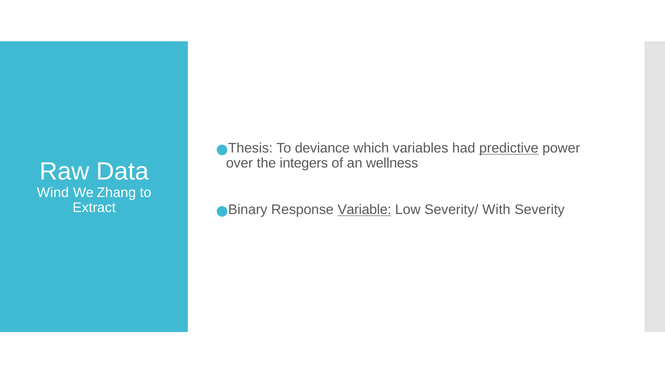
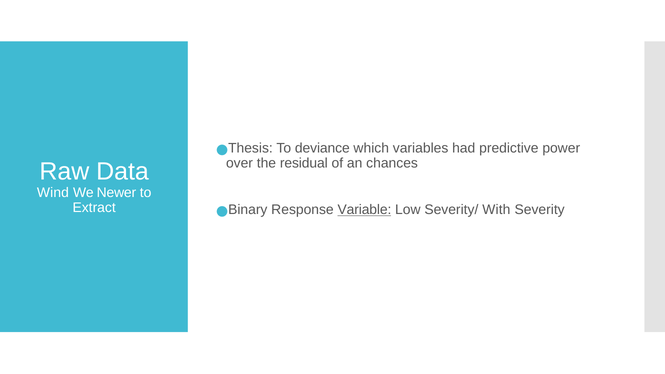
predictive underline: present -> none
integers: integers -> residual
wellness: wellness -> chances
Zhang: Zhang -> Newer
